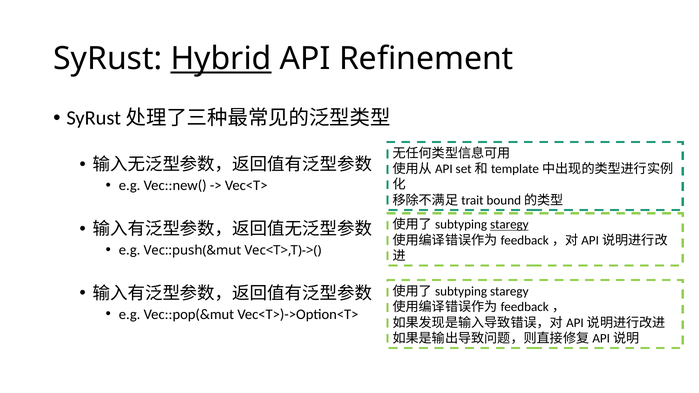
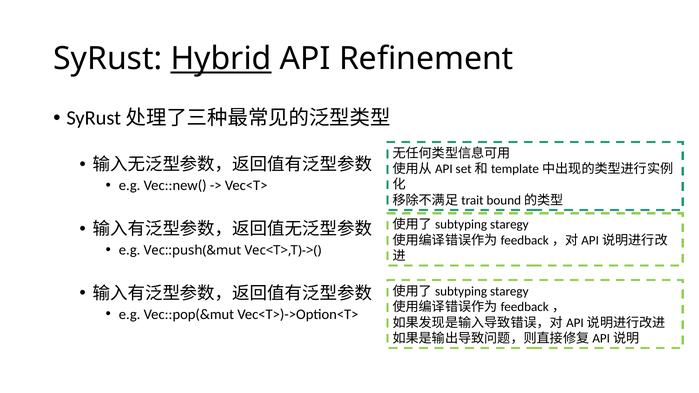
staregy at (509, 225) underline: present -> none
